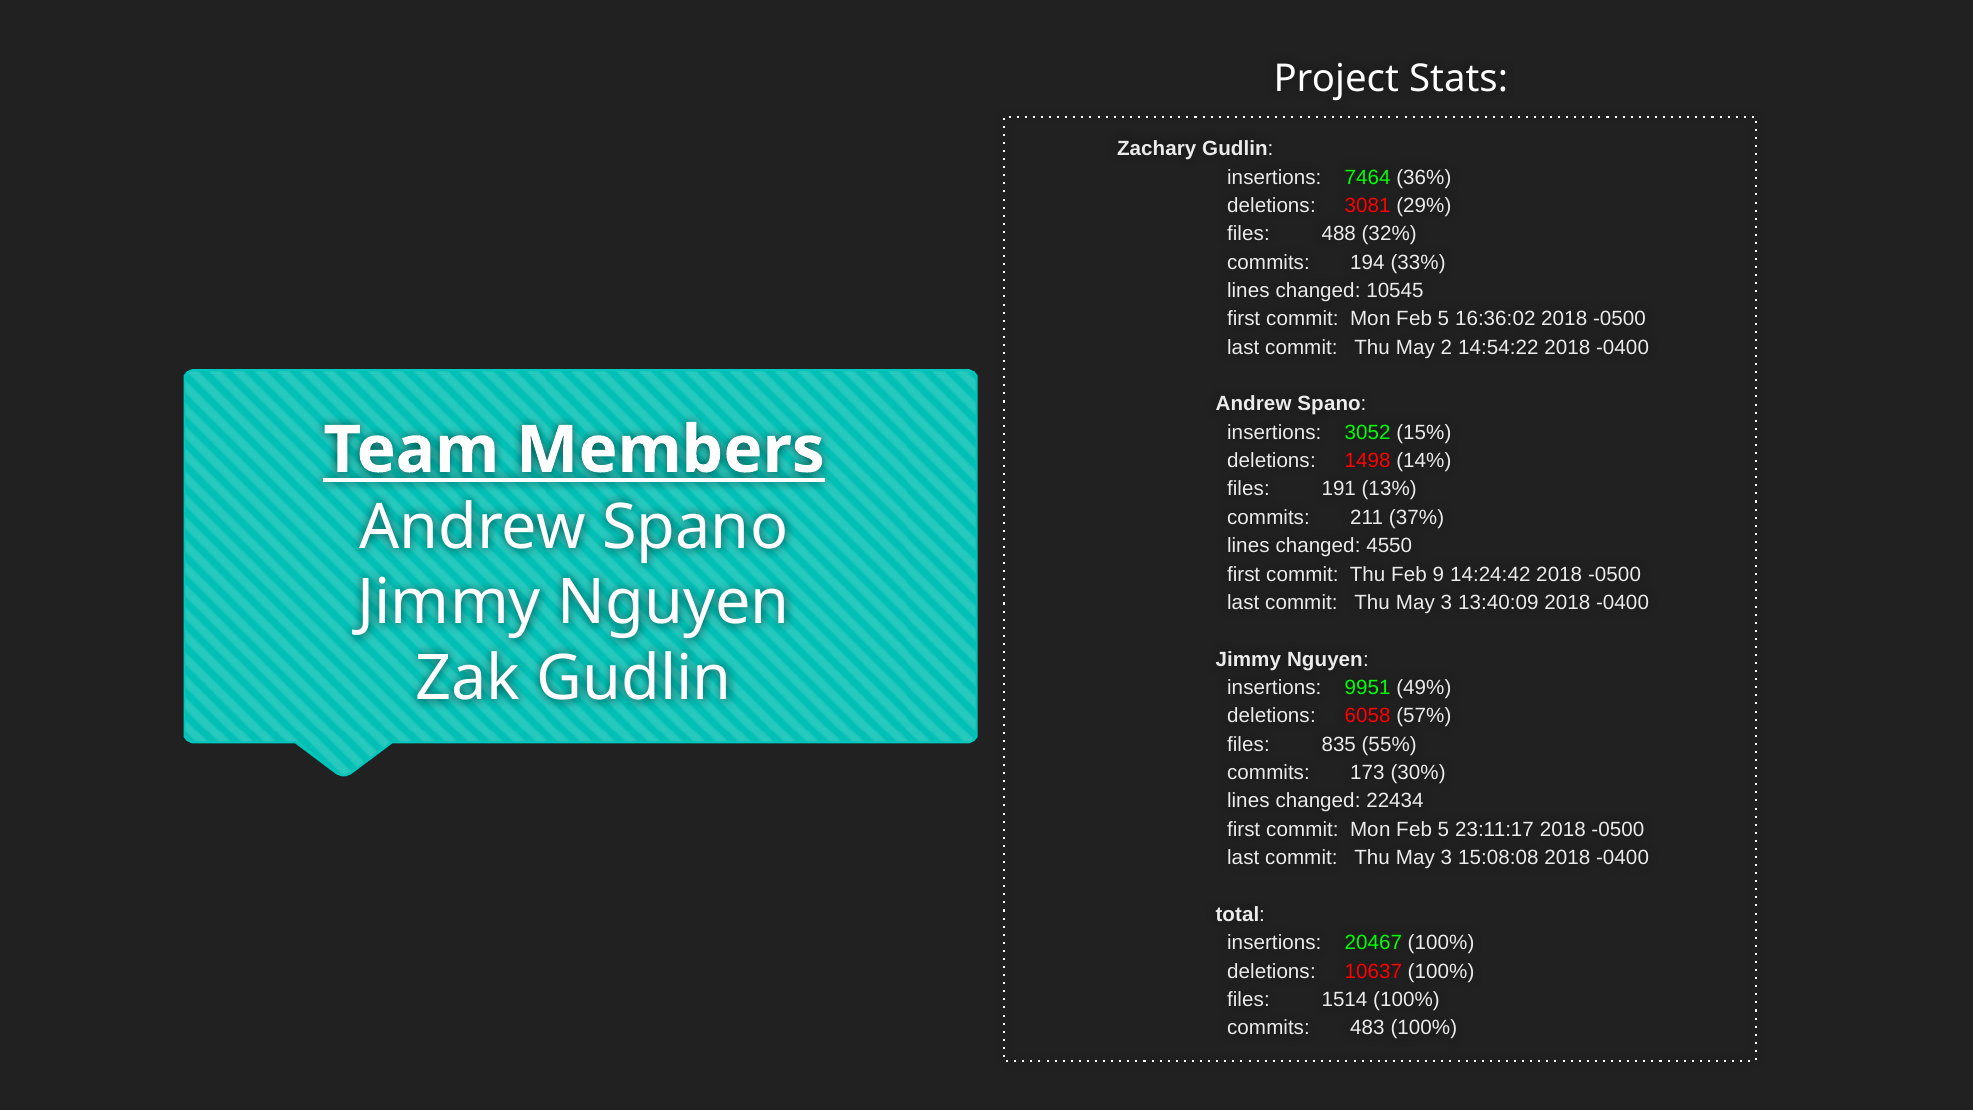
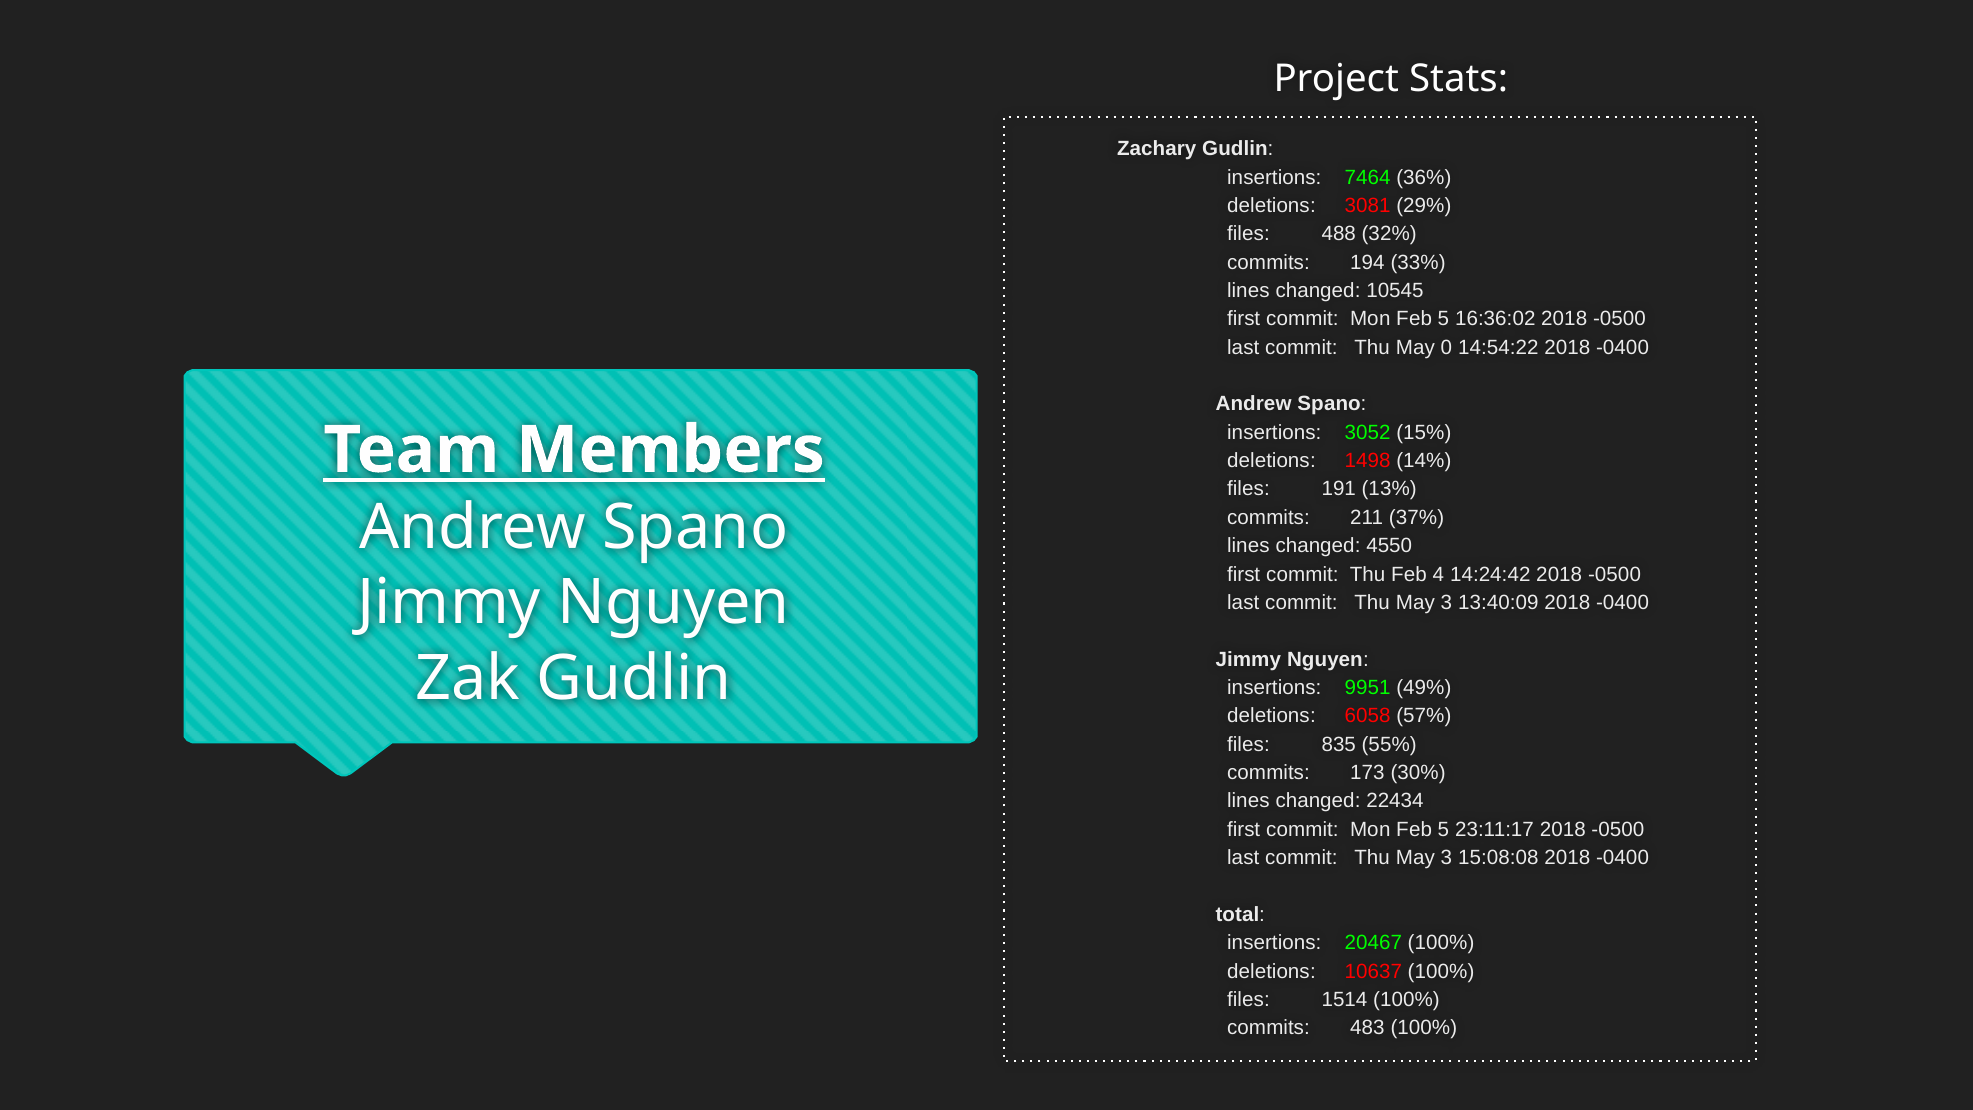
2: 2 -> 0
9: 9 -> 4
